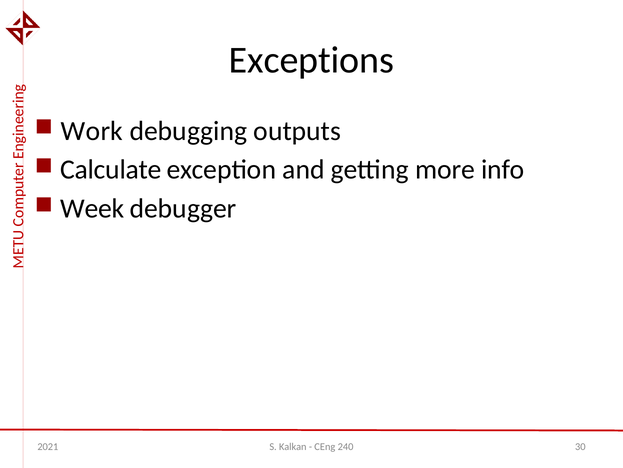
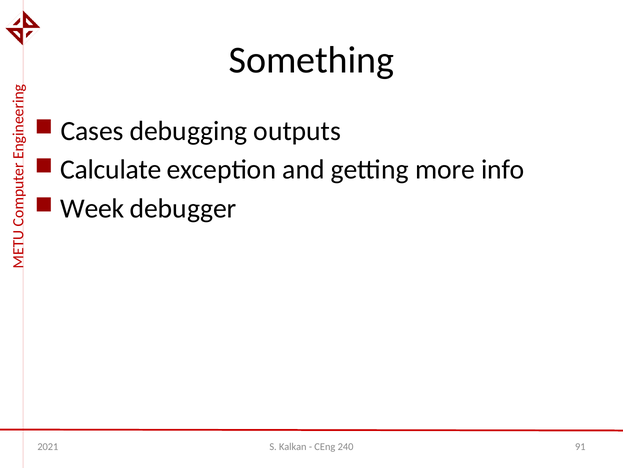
Exceptions: Exceptions -> Something
Work: Work -> Cases
30: 30 -> 91
